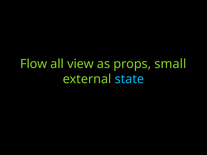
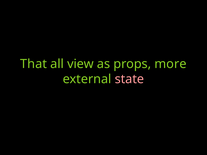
Flow: Flow -> That
small: small -> more
state colour: light blue -> pink
